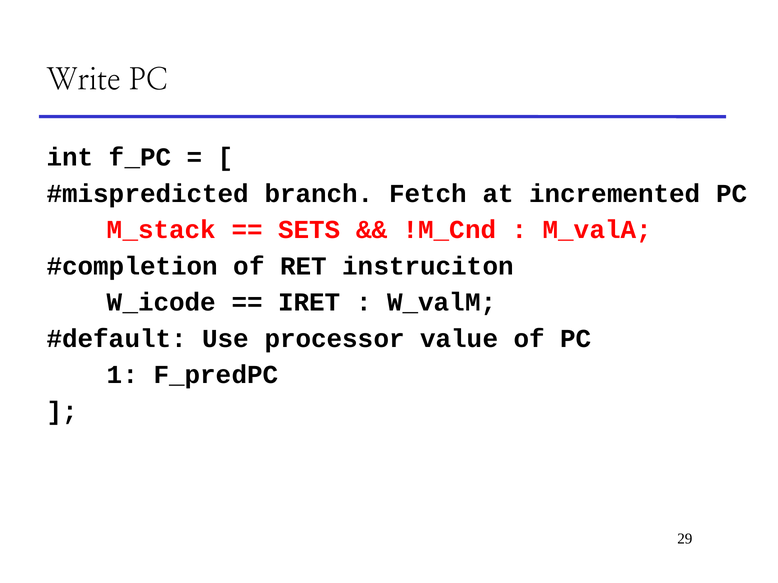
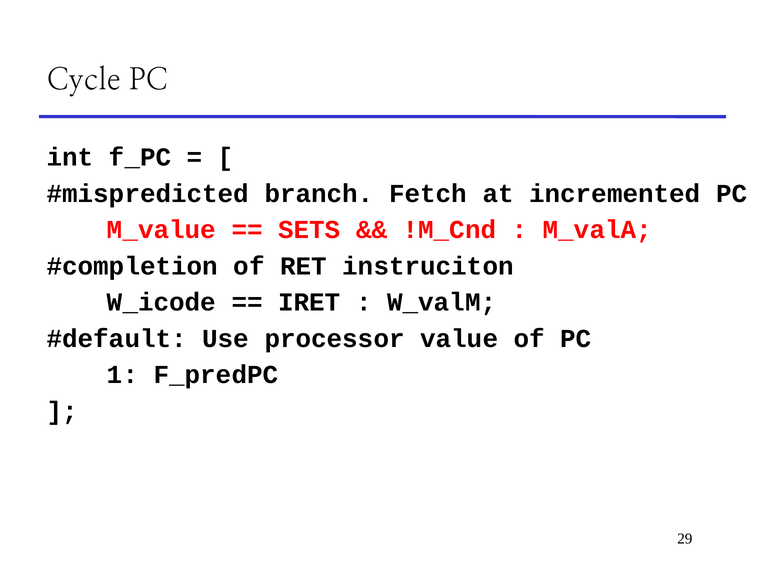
Write: Write -> Cycle
M_stack: M_stack -> M_value
